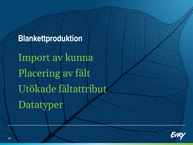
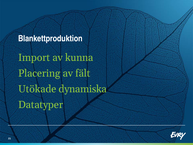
fältattribut: fältattribut -> dynamiska
